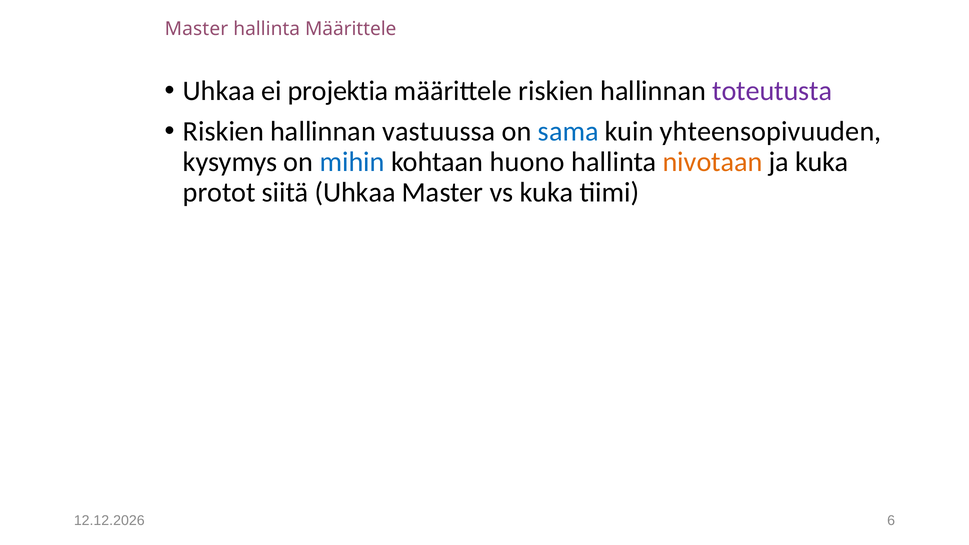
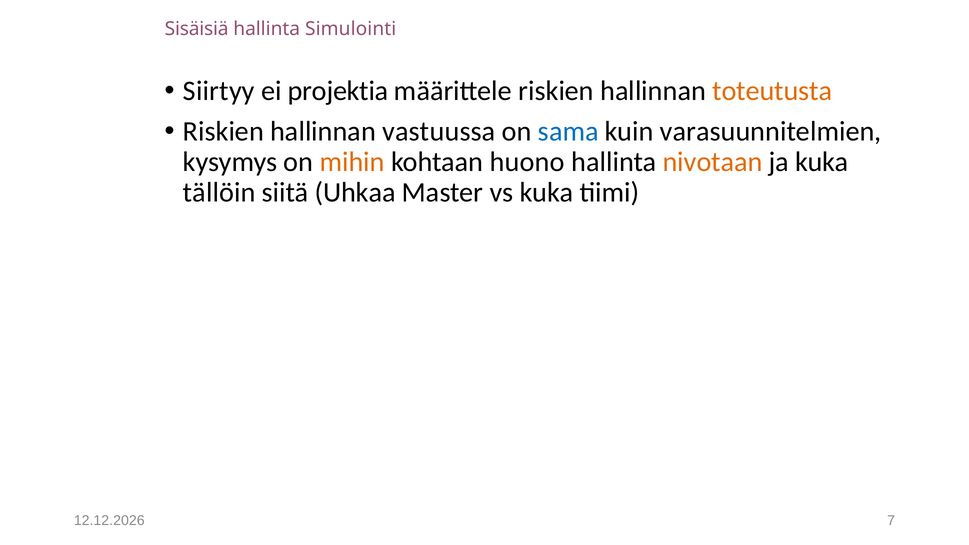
Master at (196, 29): Master -> Sisäisiä
hallinta Määrittele: Määrittele -> Simulointi
Uhkaa at (219, 91): Uhkaa -> Siirtyy
toteutusta colour: purple -> orange
yhteensopivuuden: yhteensopivuuden -> varasuunnitelmien
mihin colour: blue -> orange
protot: protot -> tällöin
6: 6 -> 7
